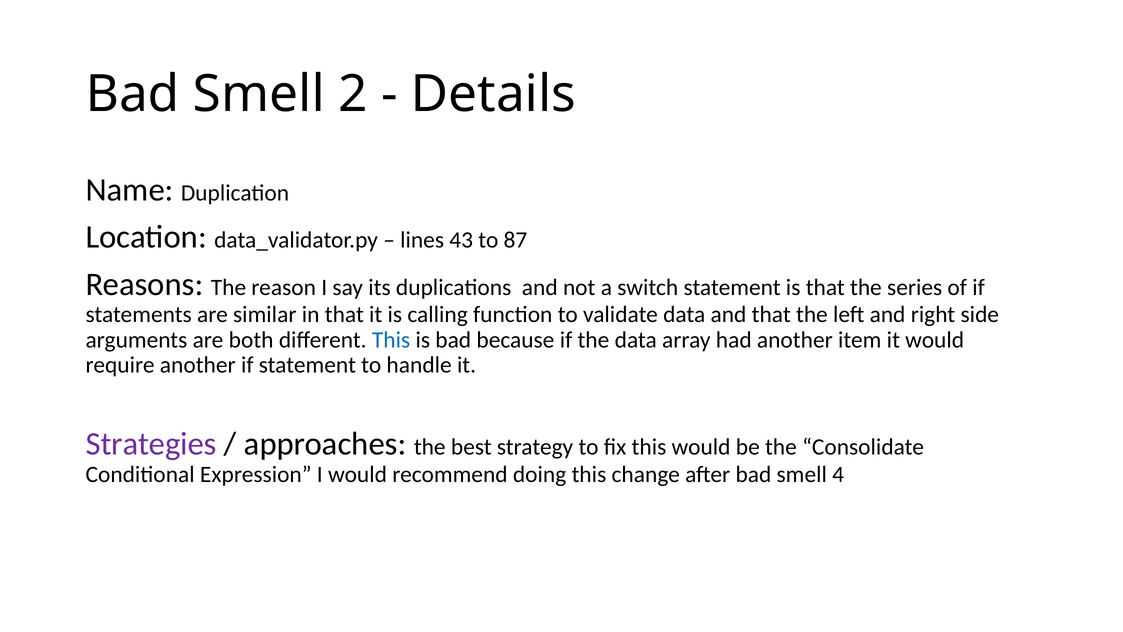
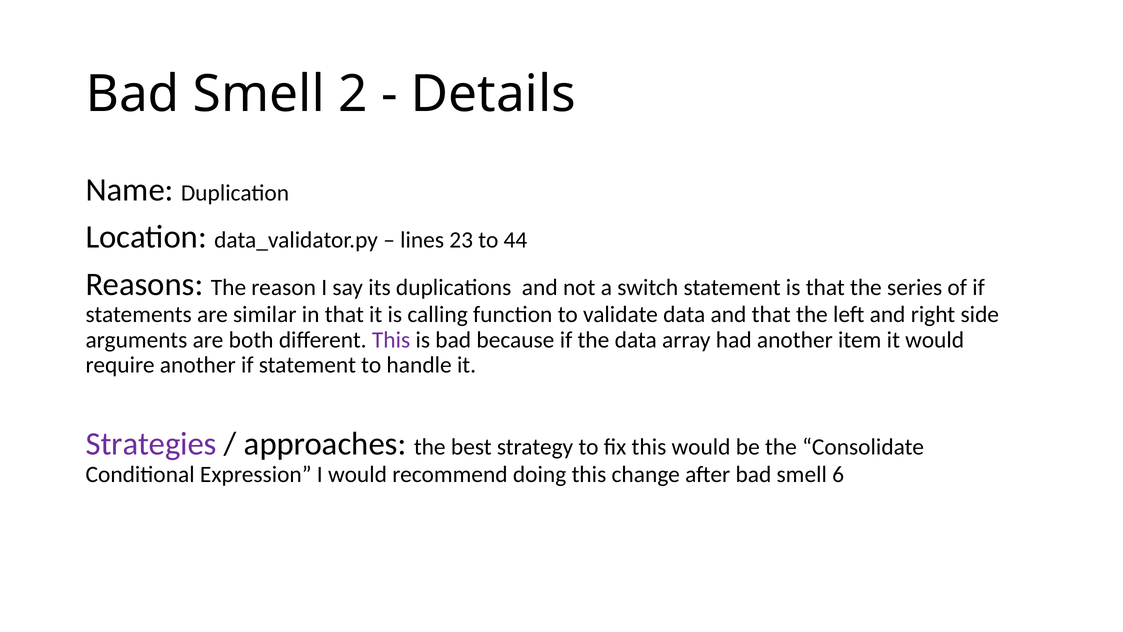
43: 43 -> 23
87: 87 -> 44
This at (391, 340) colour: blue -> purple
4: 4 -> 6
